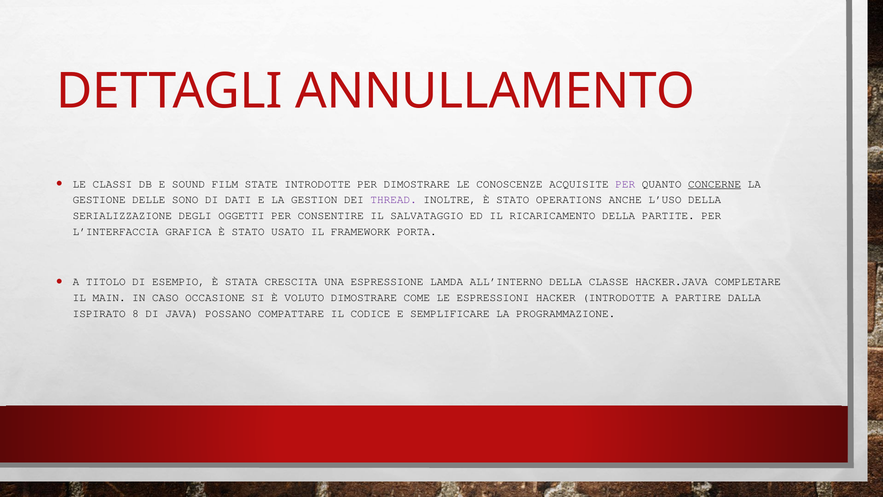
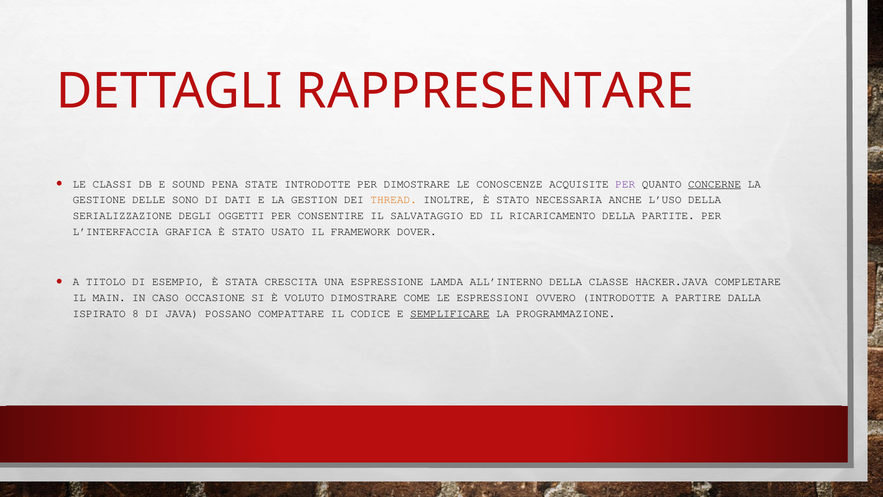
ANNULLAMENTO: ANNULLAMENTO -> RAPPRESENTARE
FILM: FILM -> PENA
THREAD colour: purple -> orange
OPERATIONS: OPERATIONS -> NECESSARIA
PORTA: PORTA -> DOVER
HACKER: HACKER -> OVVERO
SEMPLIFICARE underline: none -> present
